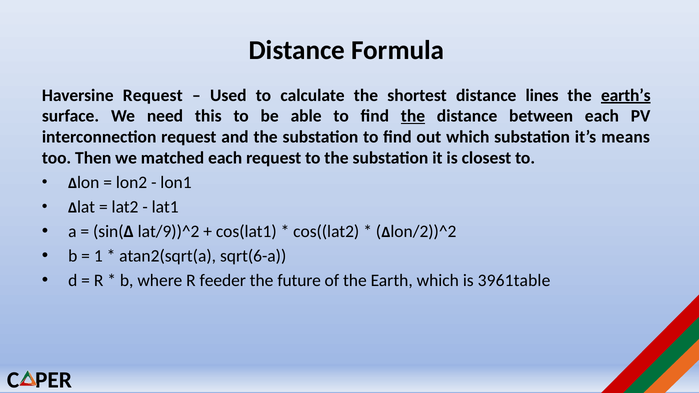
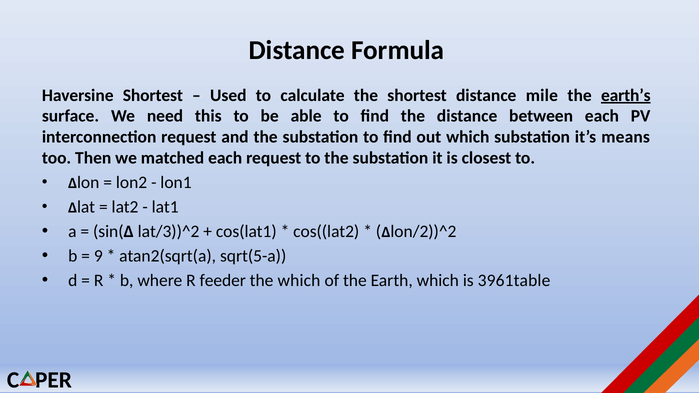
Haversine Request: Request -> Shortest
lines: lines -> mile
the at (413, 116) underline: present -> none
lat/9))^2: lat/9))^2 -> lat/3))^2
1: 1 -> 9
sqrt(6-a: sqrt(6-a -> sqrt(5-a
the future: future -> which
